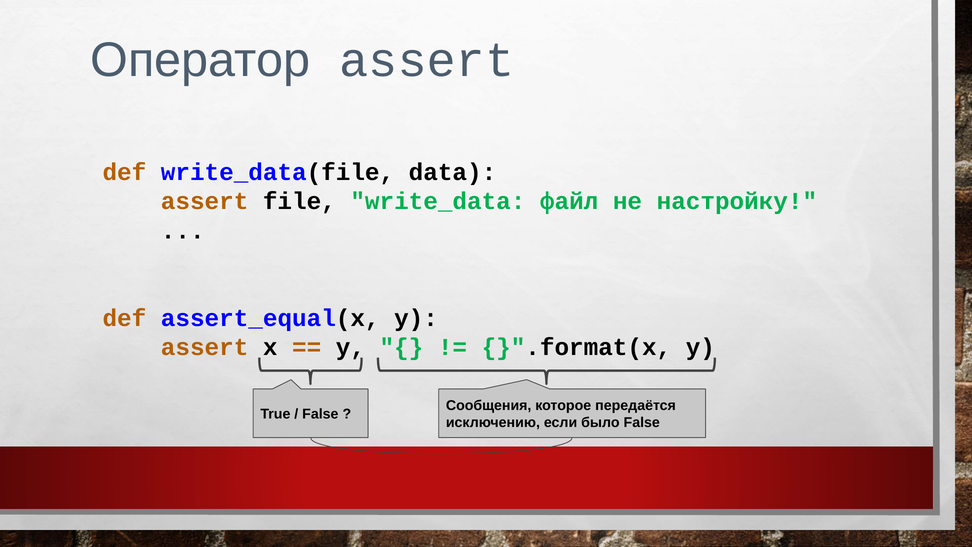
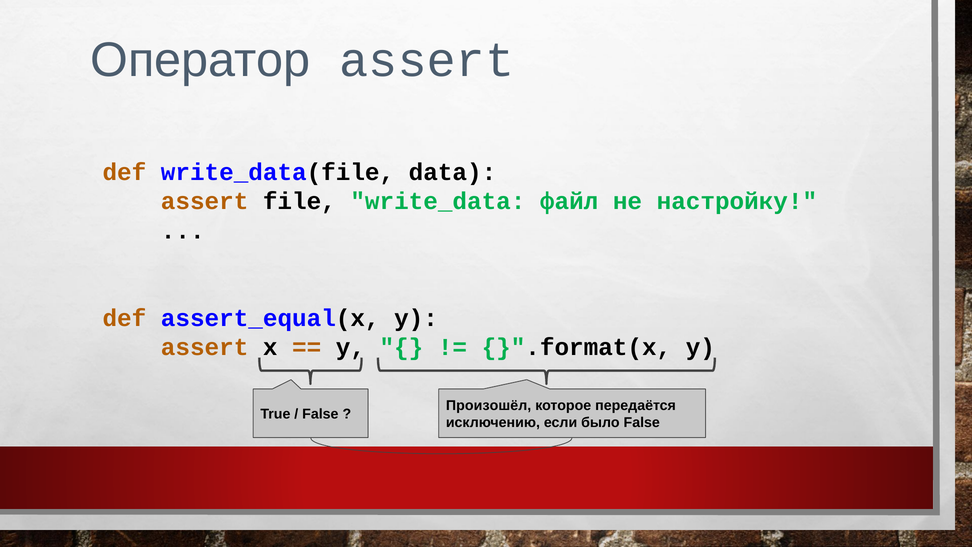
Сообщения: Сообщения -> Произошёл
